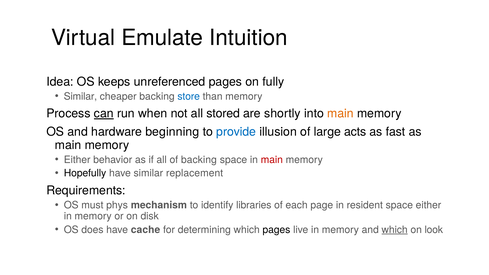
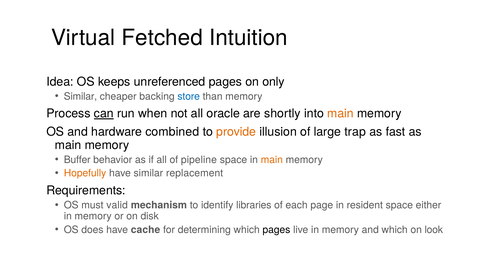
Emulate: Emulate -> Fetched
fully: fully -> only
stored: stored -> oracle
beginning: beginning -> combined
provide colour: blue -> orange
acts: acts -> trap
Either at (77, 160): Either -> Buffer
of backing: backing -> pipeline
main at (272, 160) colour: red -> orange
Hopefully colour: black -> orange
phys: phys -> valid
which at (395, 230) underline: present -> none
